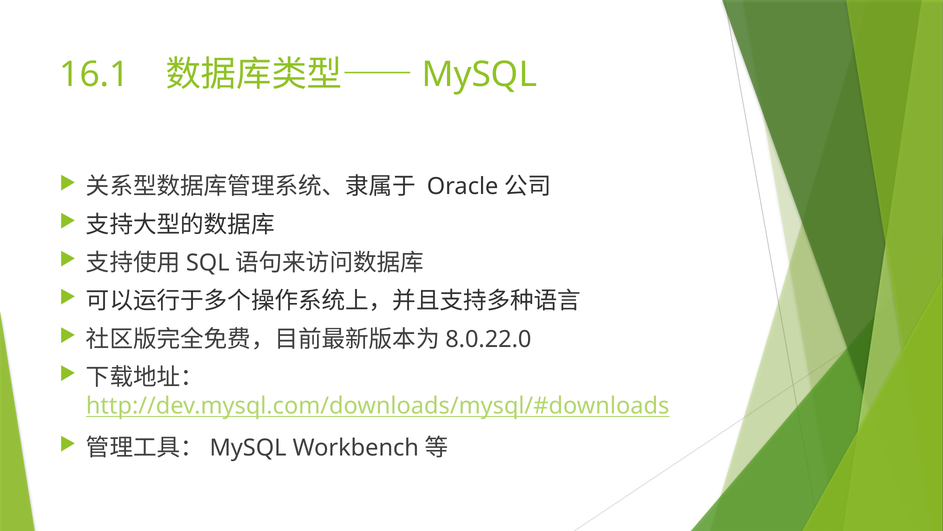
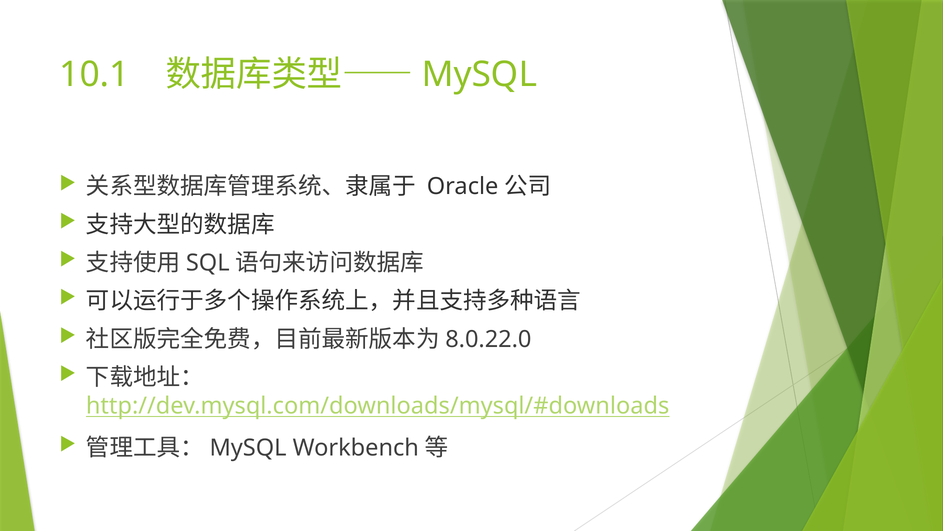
16.1: 16.1 -> 10.1
